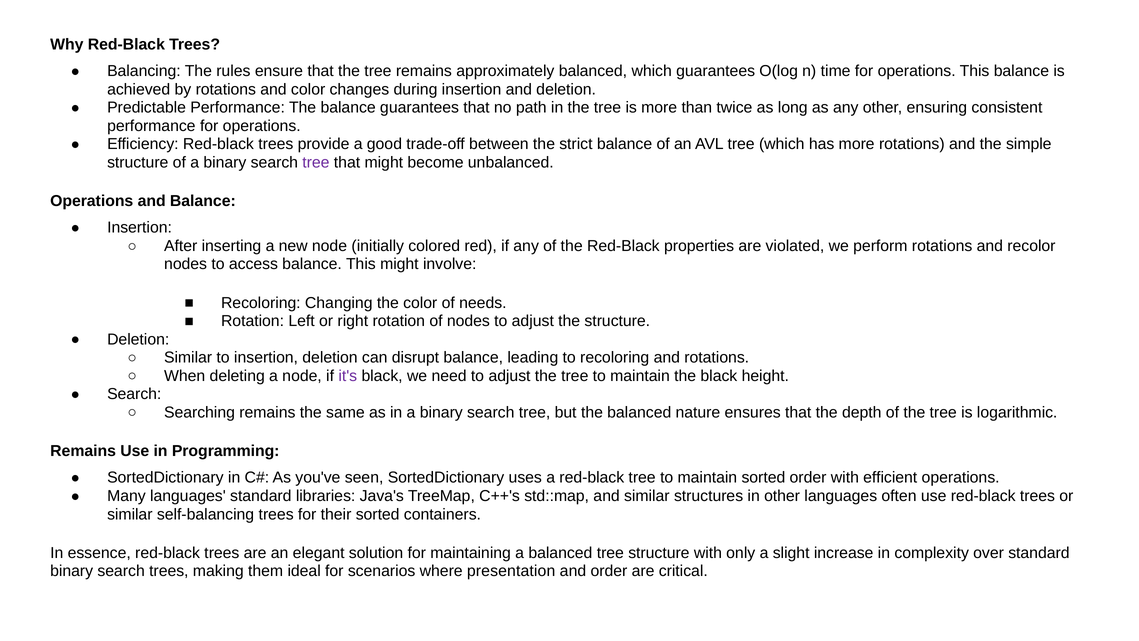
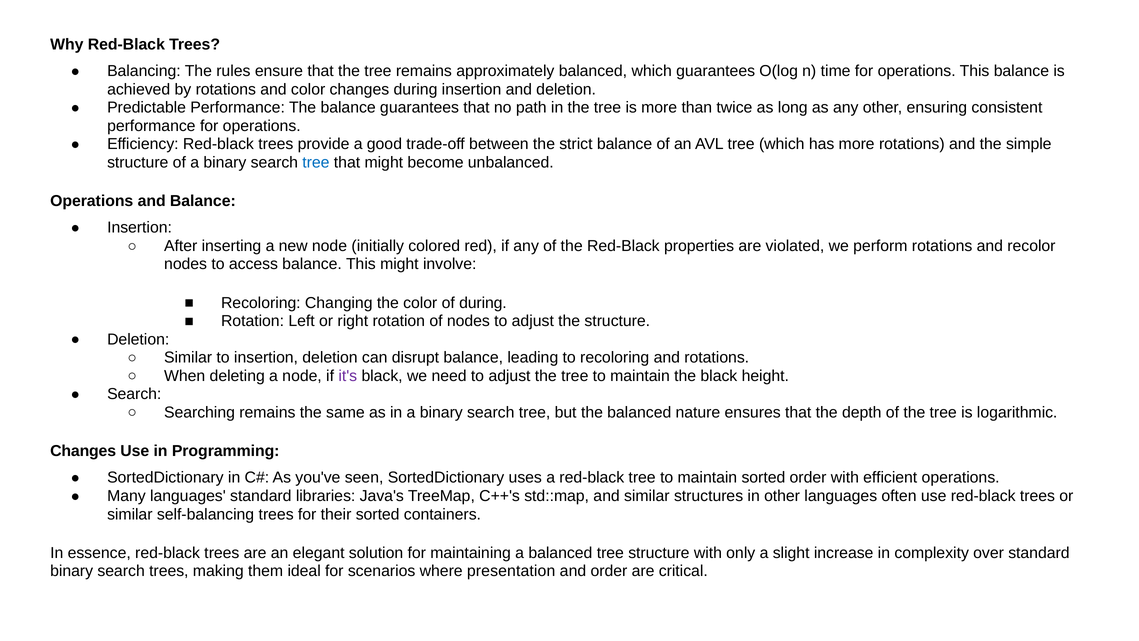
tree at (316, 162) colour: purple -> blue
of needs: needs -> during
Remains at (83, 451): Remains -> Changes
